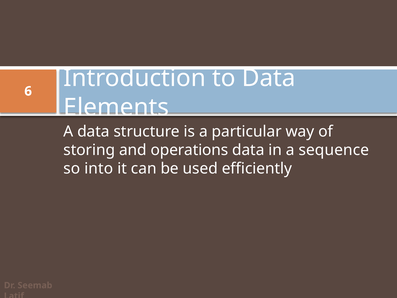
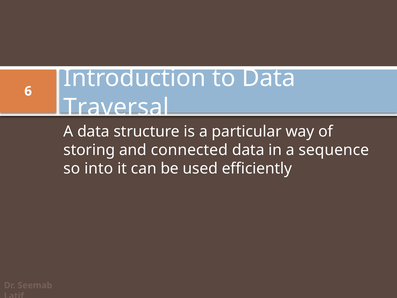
Elements: Elements -> Traversal
operations: operations -> connected
